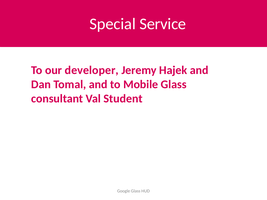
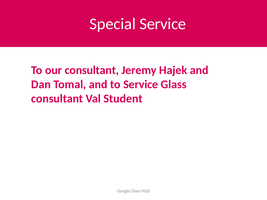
our developer: developer -> consultant
to Mobile: Mobile -> Service
